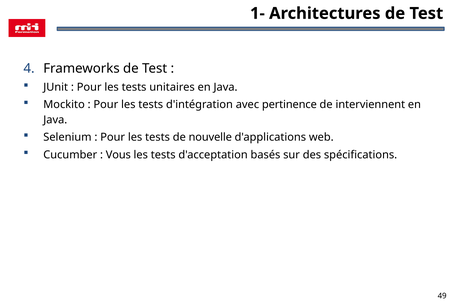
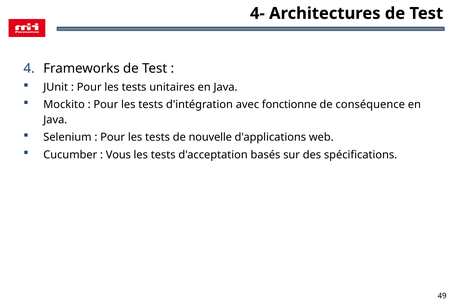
1-: 1- -> 4-
pertinence: pertinence -> fonctionne
interviennent: interviennent -> conséquence
